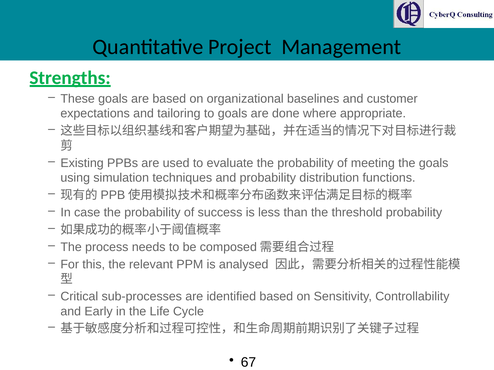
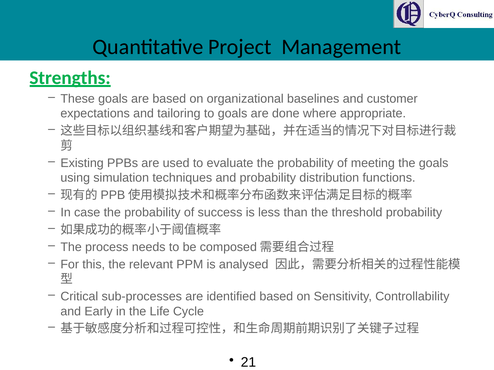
67: 67 -> 21
